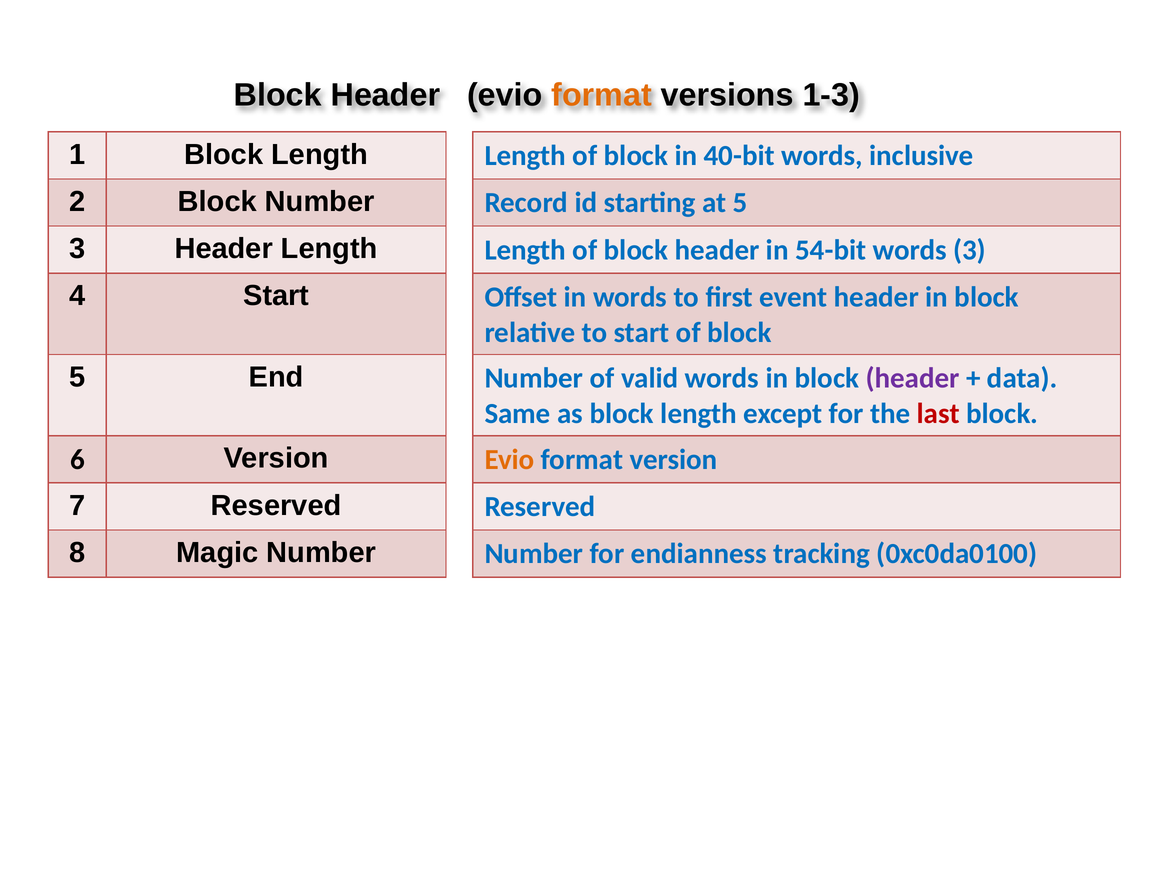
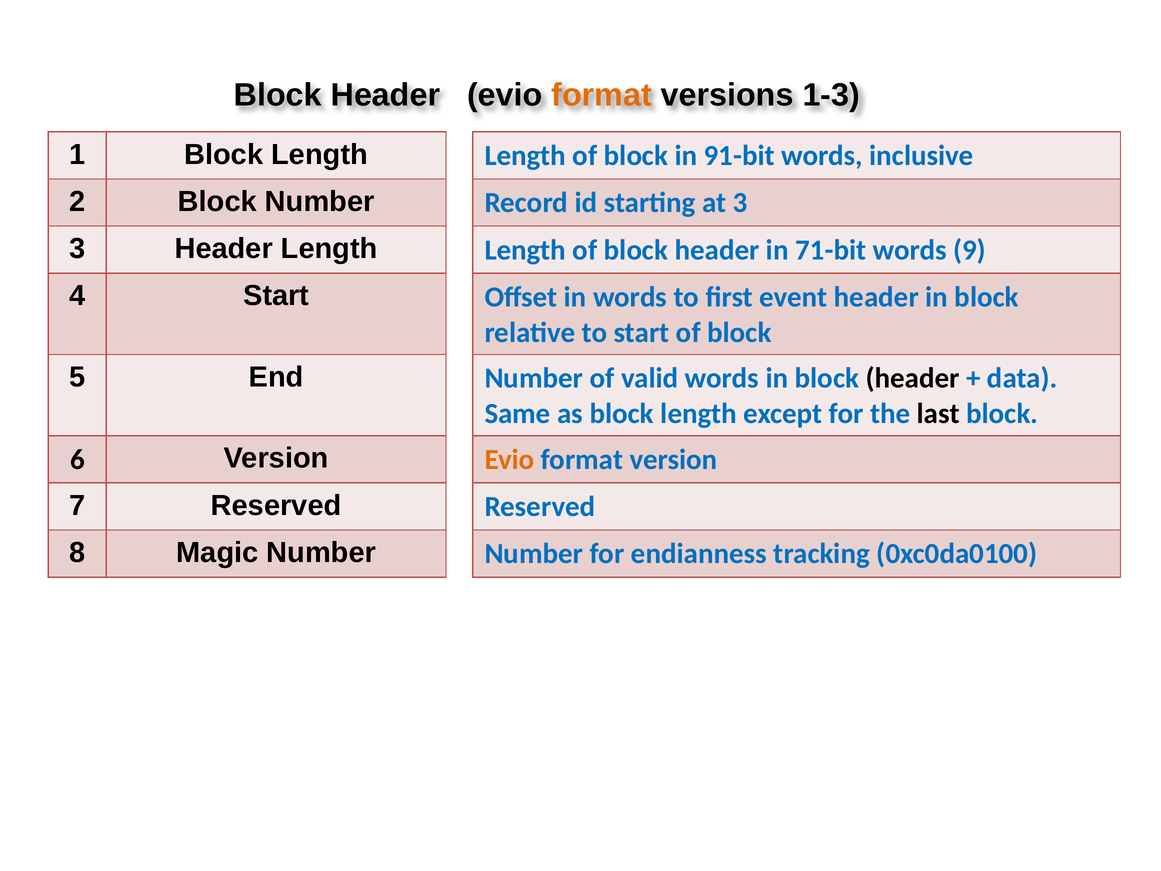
40-bit: 40-bit -> 91-bit
at 5: 5 -> 3
54-bit: 54-bit -> 71-bit
words 3: 3 -> 9
header at (913, 378) colour: purple -> black
last colour: red -> black
